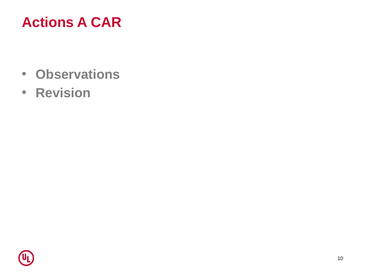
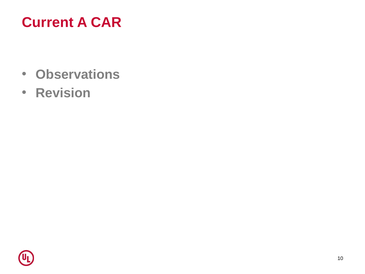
Actions: Actions -> Current
